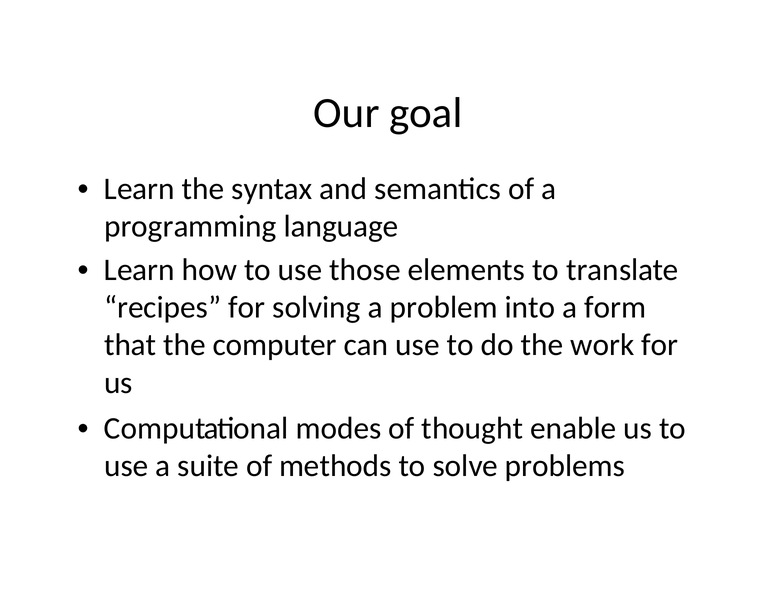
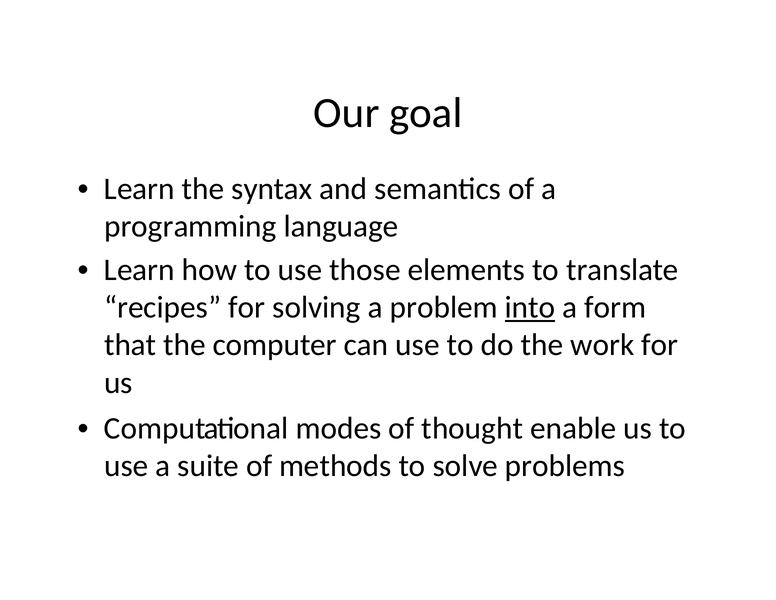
into underline: none -> present
